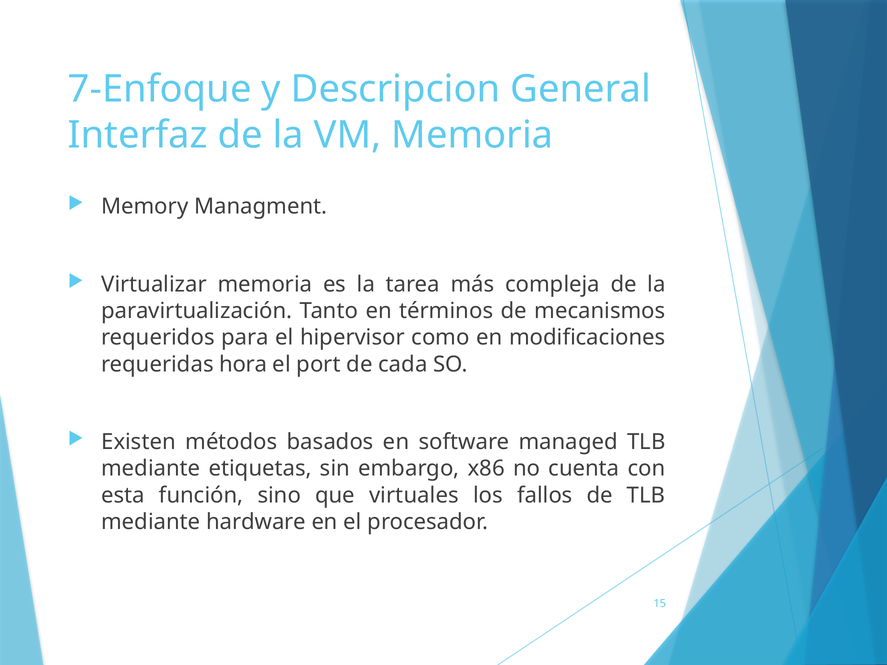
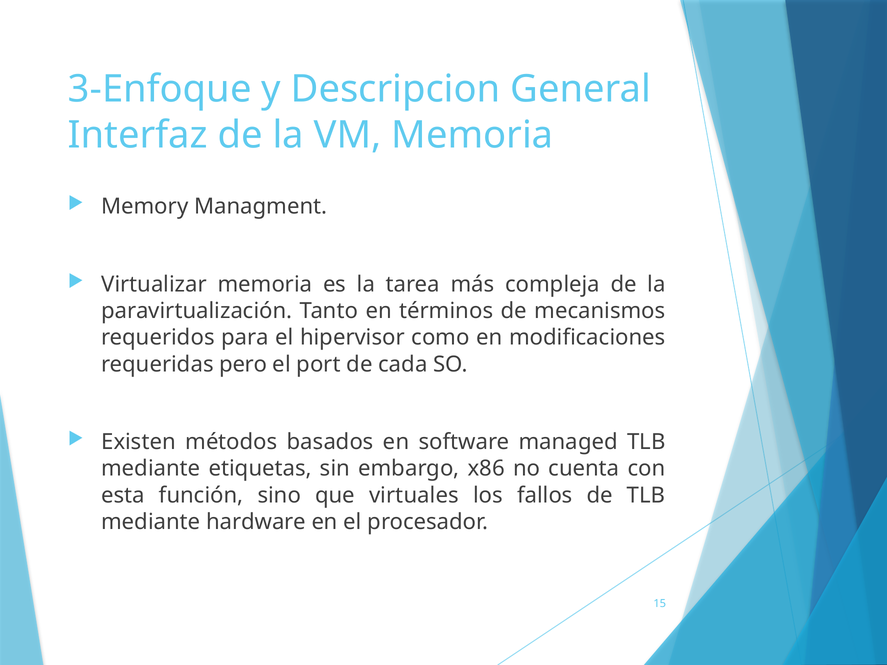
7-Enfoque: 7-Enfoque -> 3-Enfoque
hora: hora -> pero
